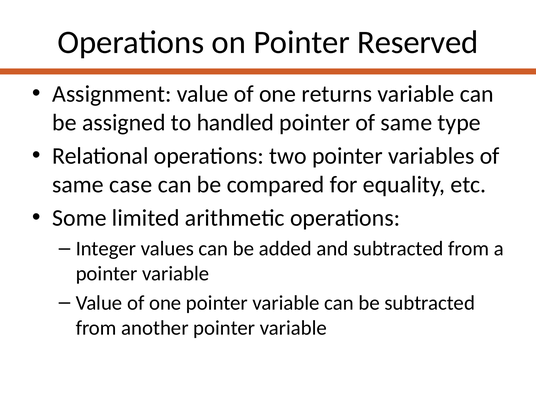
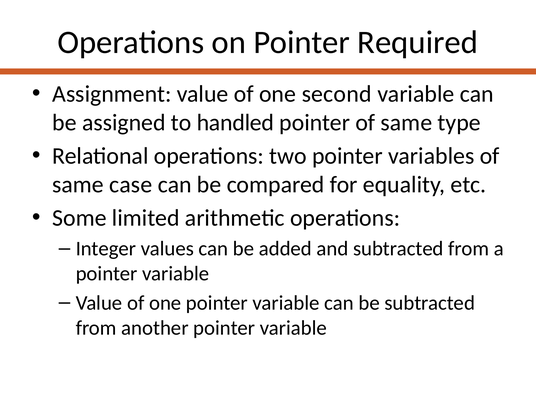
Reserved: Reserved -> Required
returns: returns -> second
